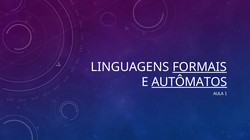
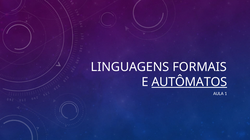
FORMAIS underline: present -> none
